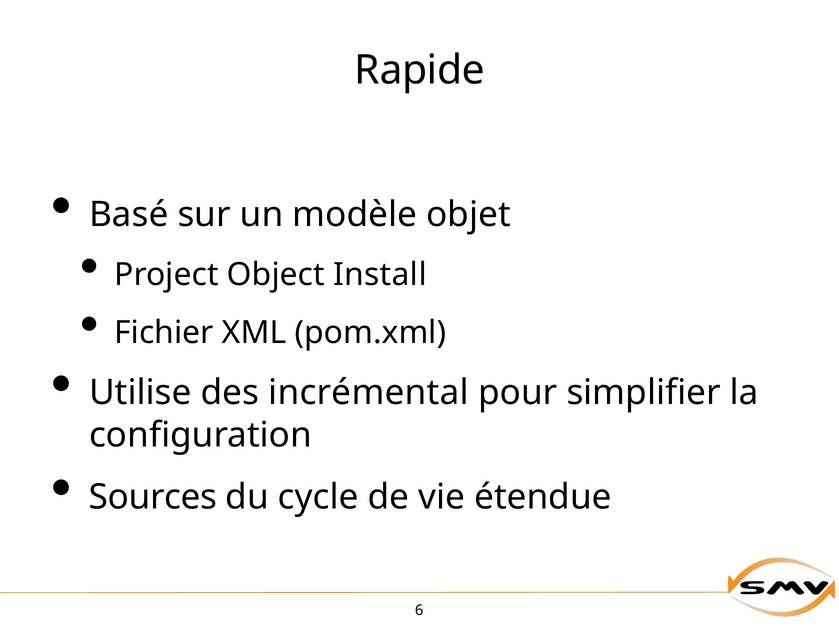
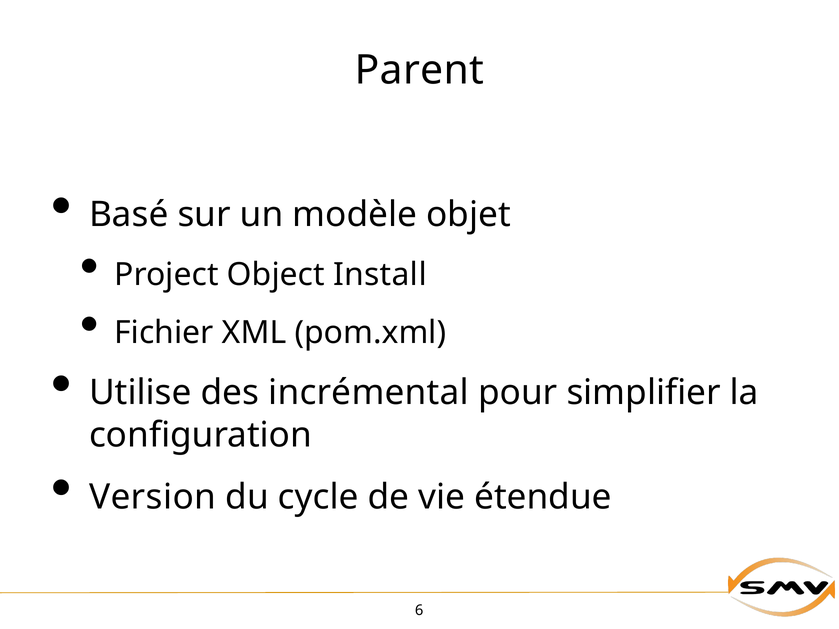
Rapide: Rapide -> Parent
Sources: Sources -> Version
